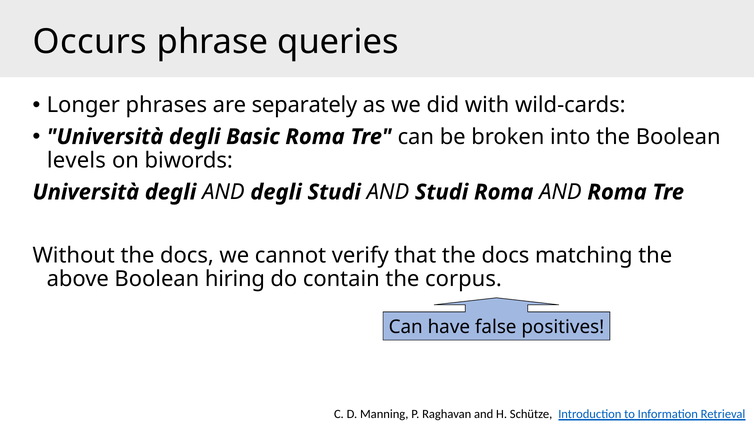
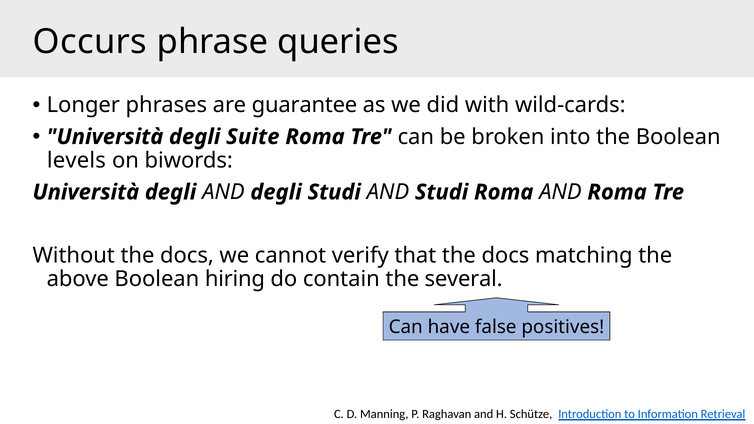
separately: separately -> guarantee
Basic: Basic -> Suite
corpus: corpus -> several
